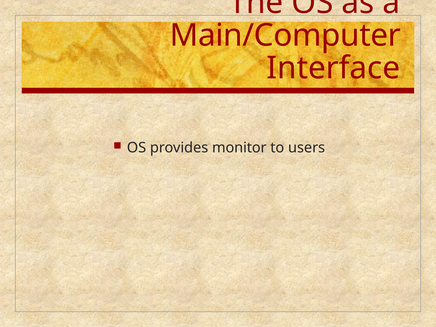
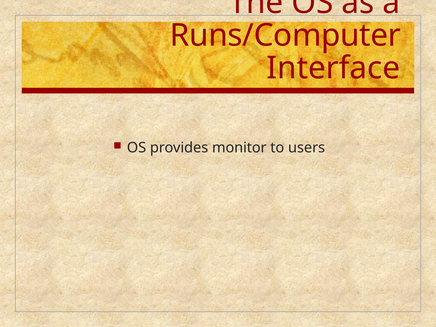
Main/Computer: Main/Computer -> Runs/Computer
